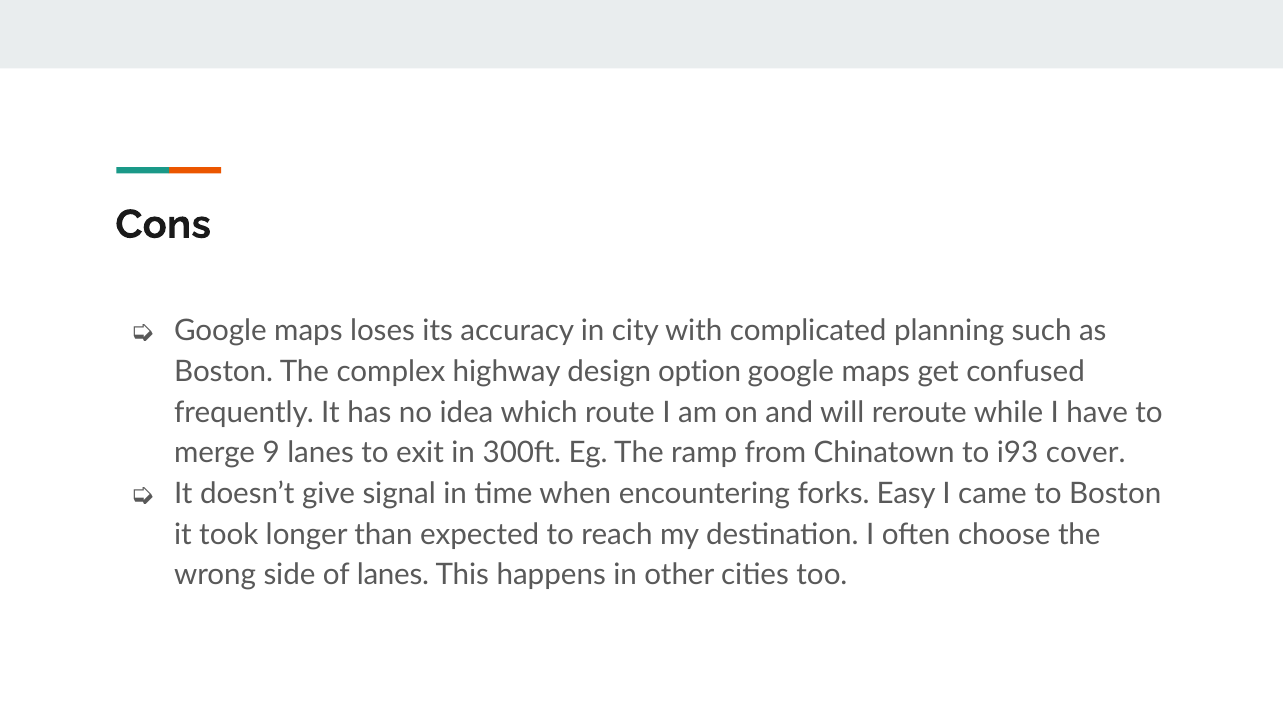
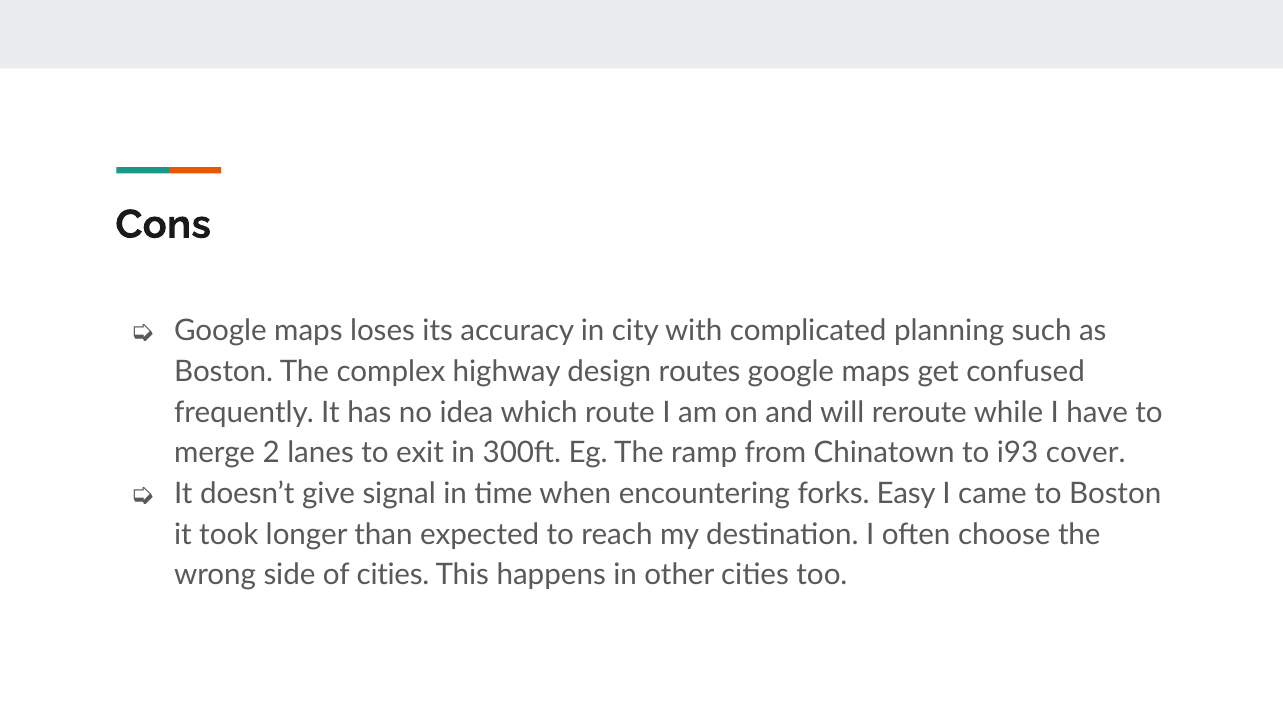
option: option -> routes
9: 9 -> 2
of lanes: lanes -> cities
